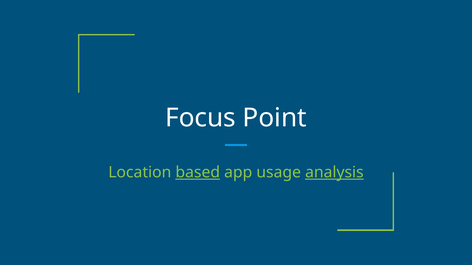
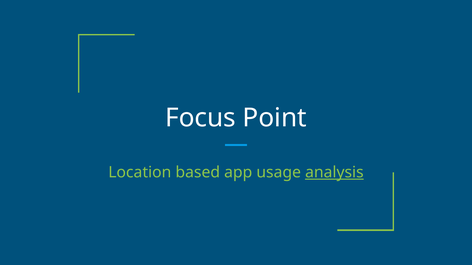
based underline: present -> none
